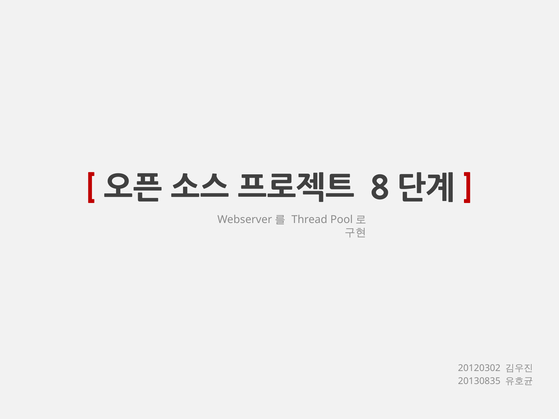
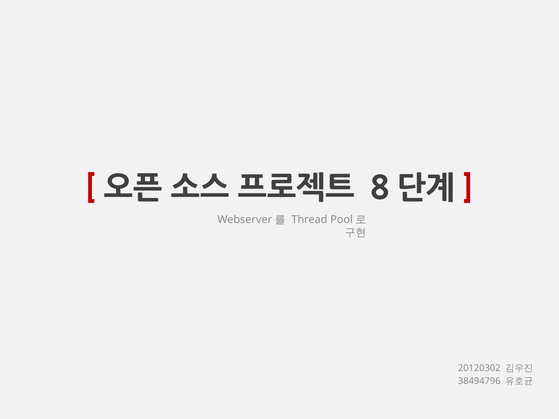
20130835: 20130835 -> 38494796
